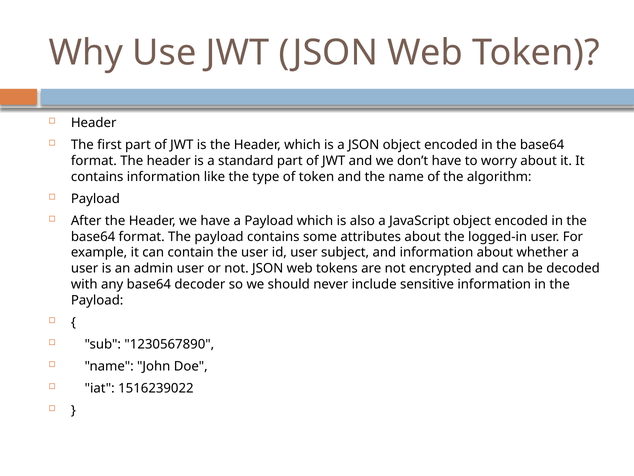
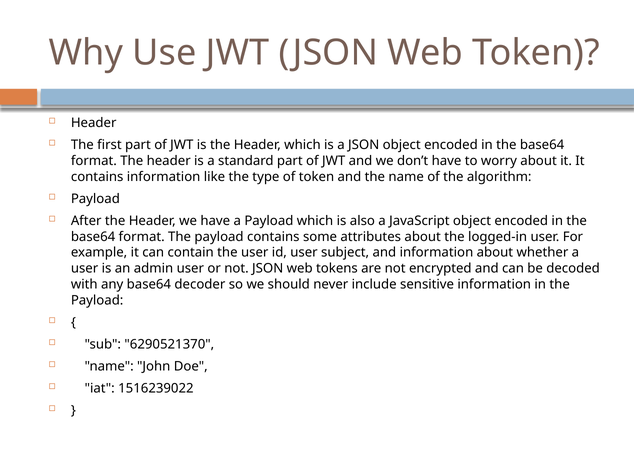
1230567890: 1230567890 -> 6290521370
